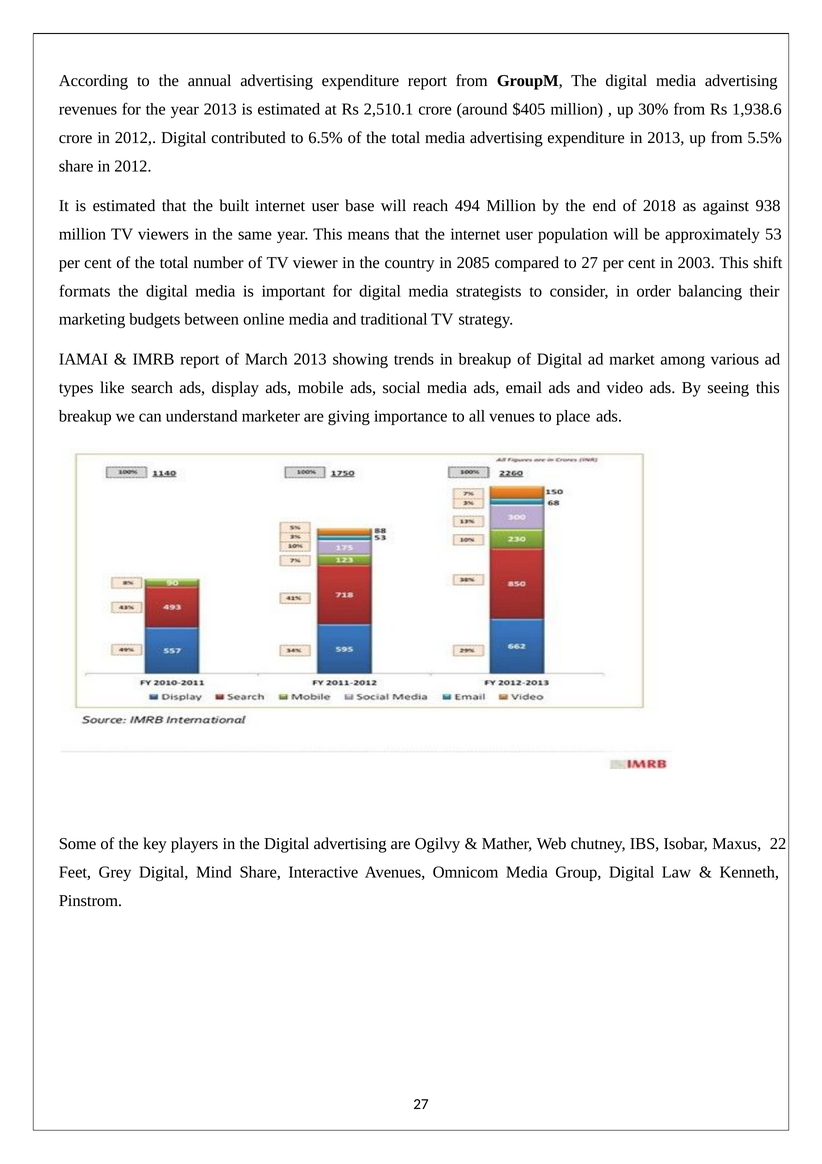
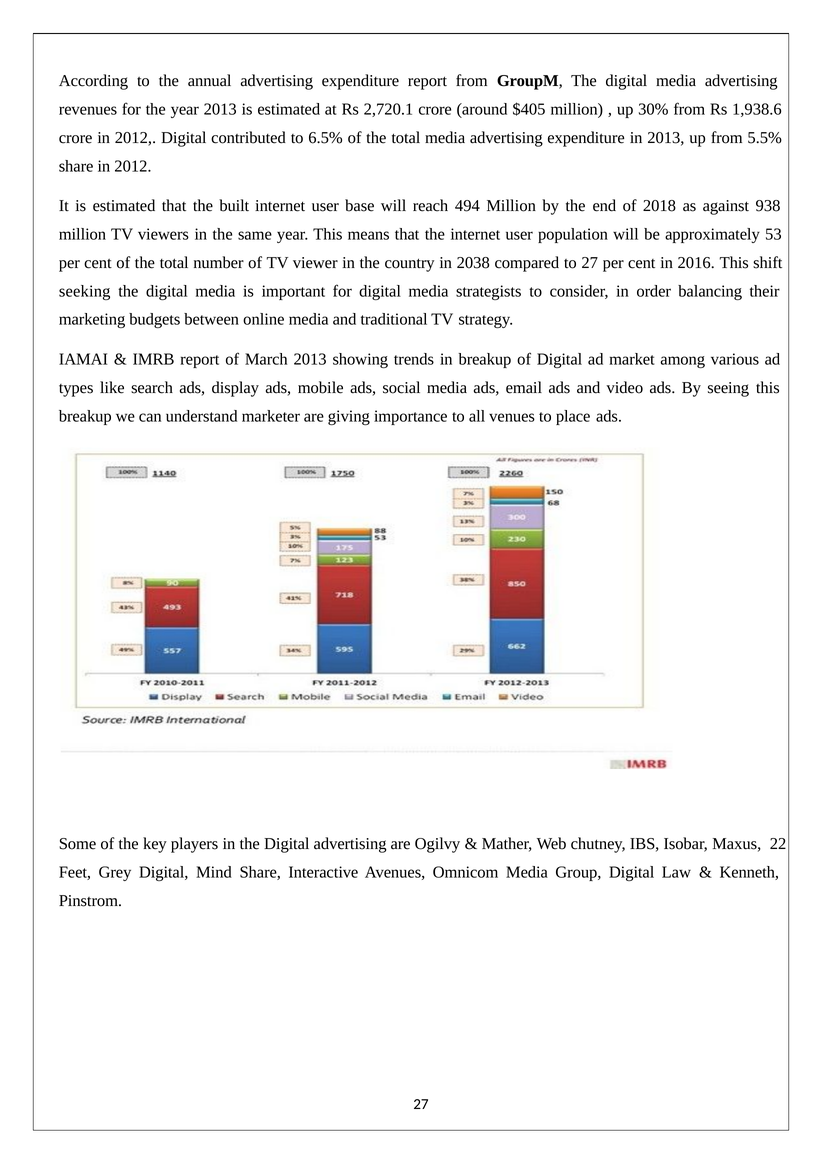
2,510.1: 2,510.1 -> 2,720.1
2085: 2085 -> 2038
2003: 2003 -> 2016
formats: formats -> seeking
